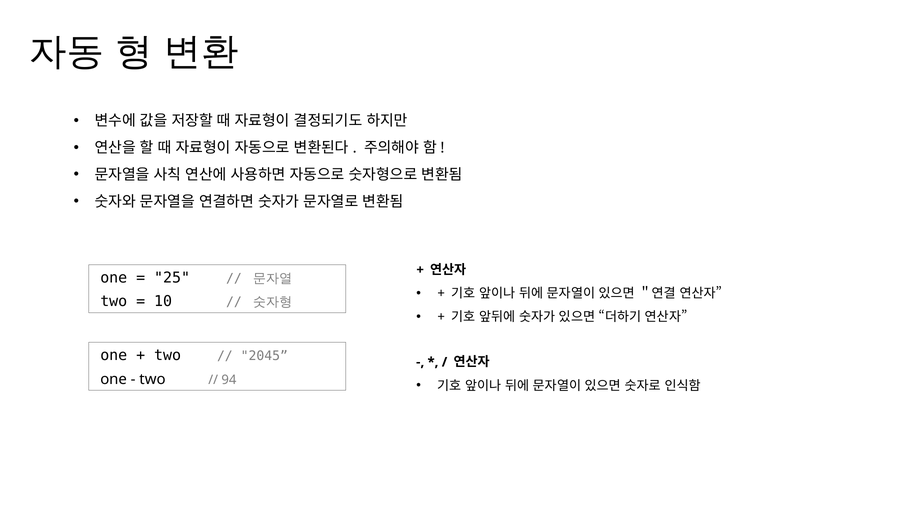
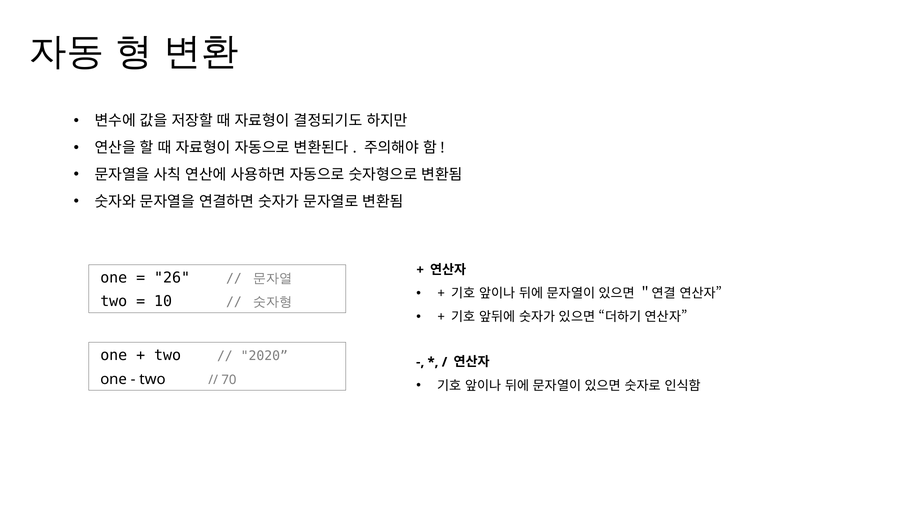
25: 25 -> 26
2045: 2045 -> 2020
94: 94 -> 70
